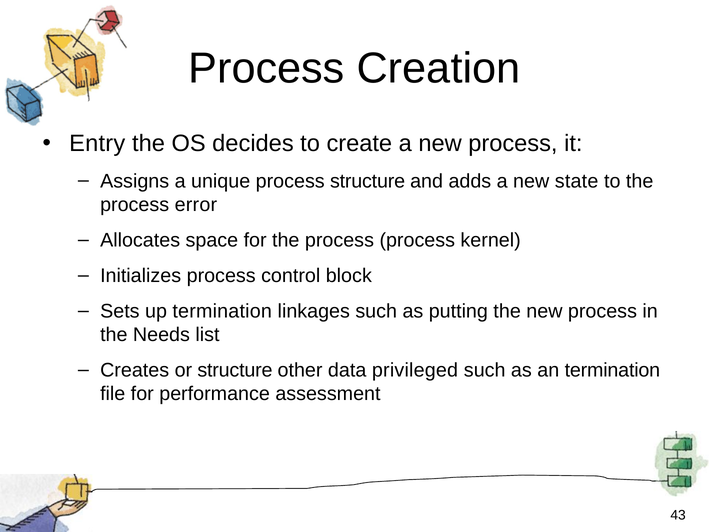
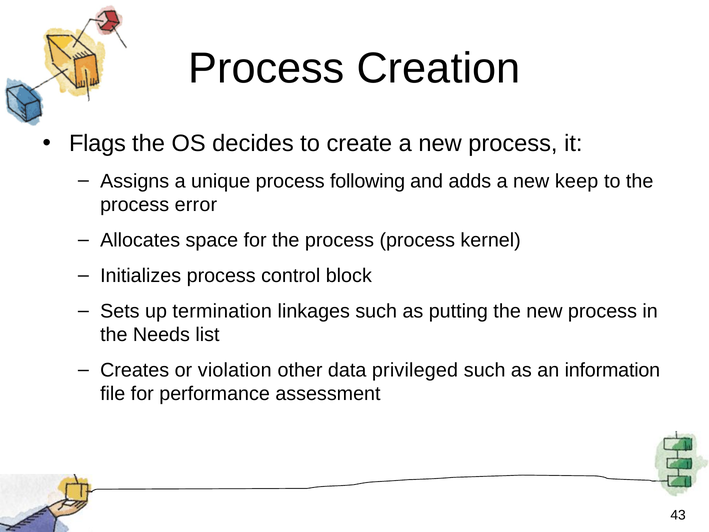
Entry: Entry -> Flags
process structure: structure -> following
state: state -> keep
or structure: structure -> violation
an termination: termination -> information
